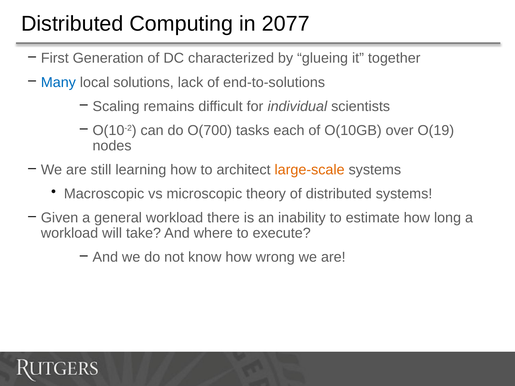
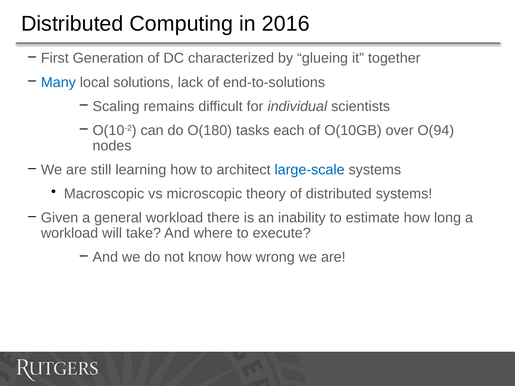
2077: 2077 -> 2016
O(700: O(700 -> O(180
O(19: O(19 -> O(94
large-scale colour: orange -> blue
